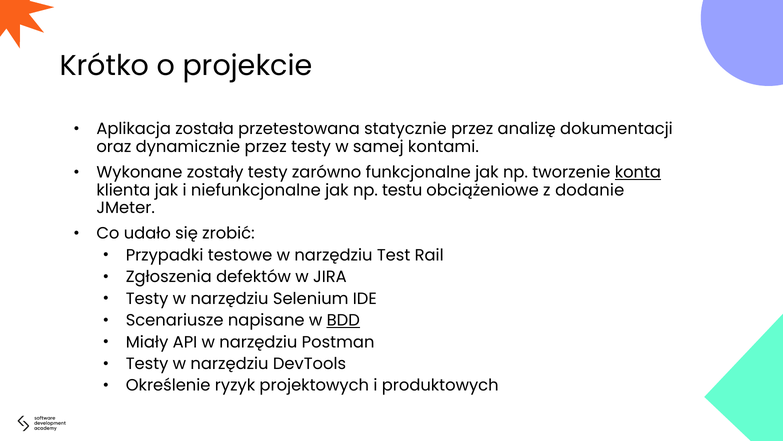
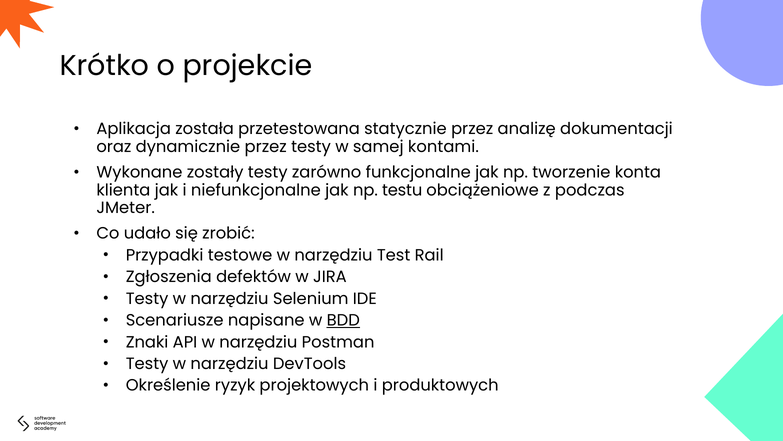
konta underline: present -> none
dodanie: dodanie -> podczas
Miały: Miały -> Znaki
